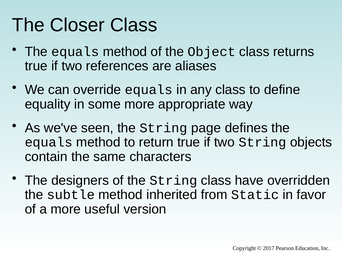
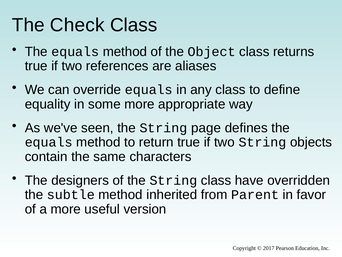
Closer: Closer -> Check
Static: Static -> Parent
